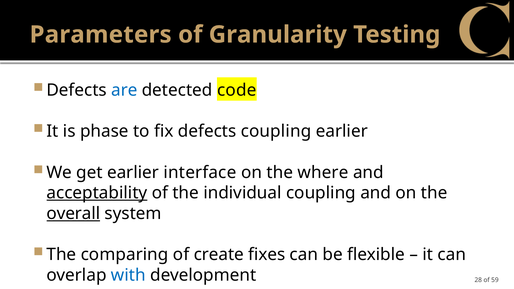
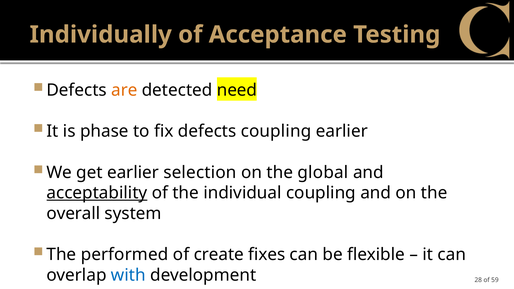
Parameters: Parameters -> Individually
Granularity: Granularity -> Acceptance
are colour: blue -> orange
code: code -> need
interface: interface -> selection
where: where -> global
overall underline: present -> none
comparing: comparing -> performed
